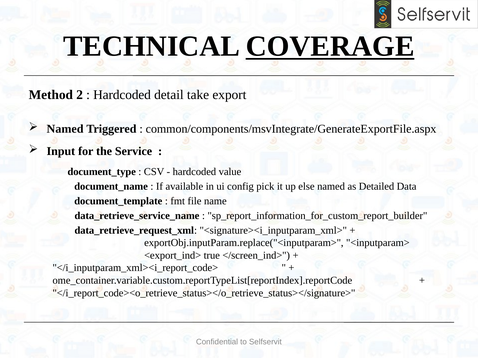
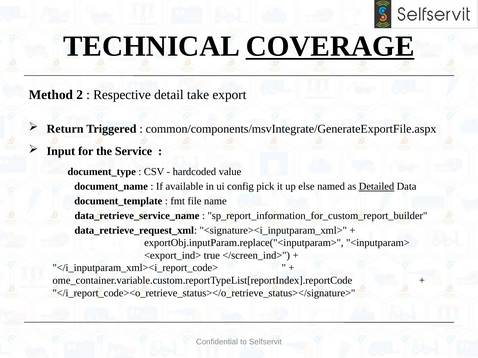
Hardcoded at (122, 95): Hardcoded -> Respective
Named at (65, 129): Named -> Return
Detailed underline: none -> present
